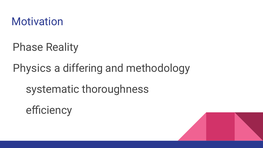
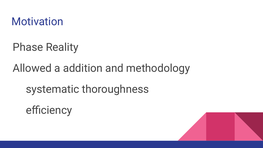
Physics: Physics -> Allowed
differing: differing -> addition
